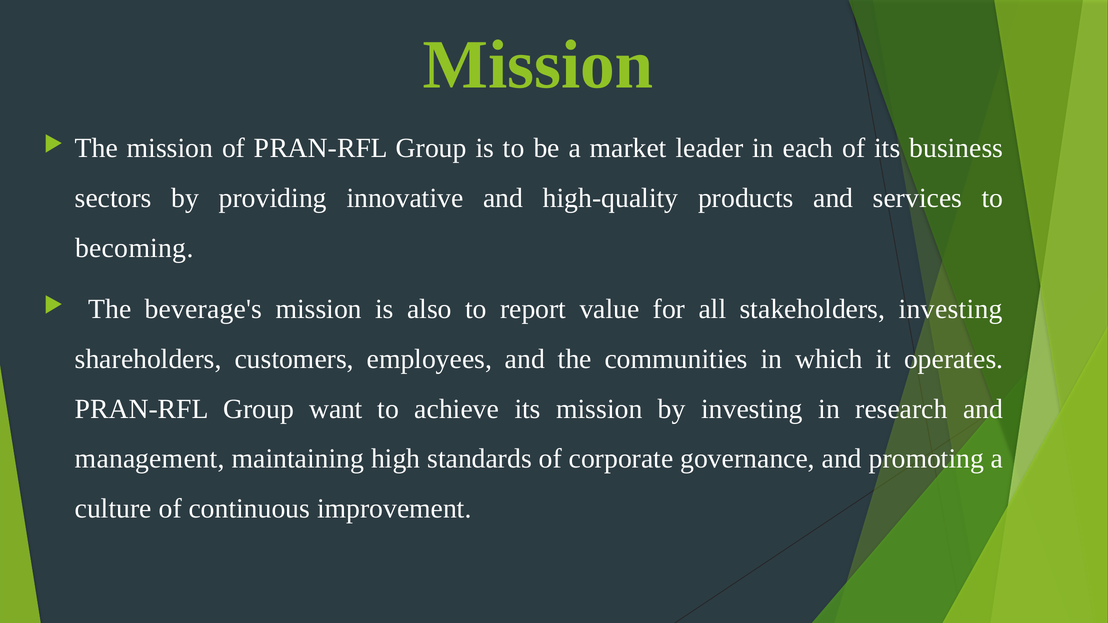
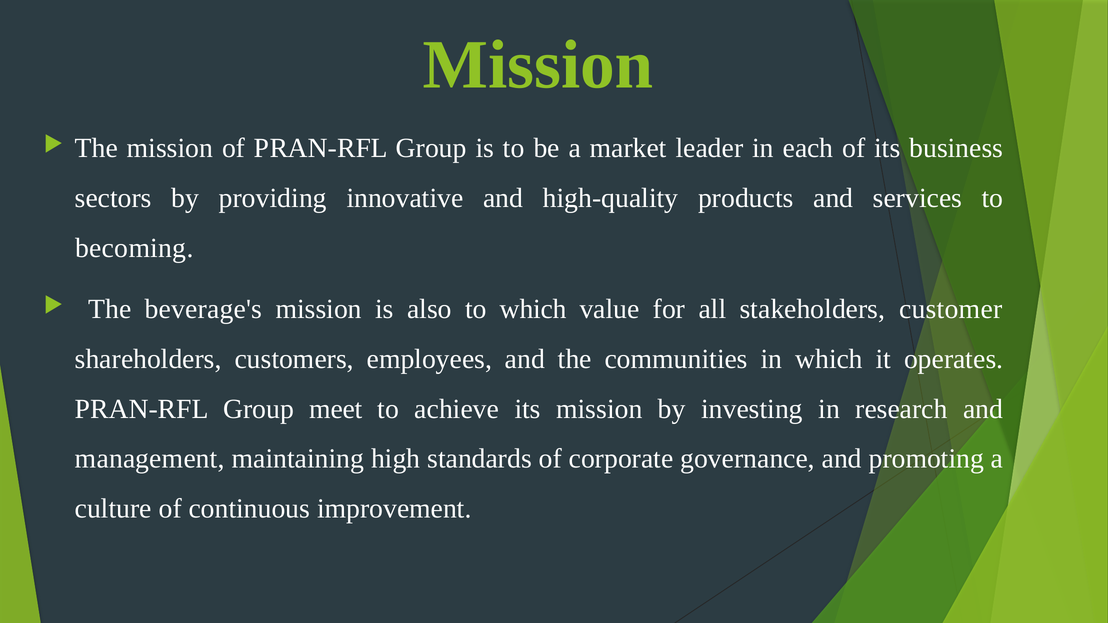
to report: report -> which
stakeholders investing: investing -> customer
want: want -> meet
